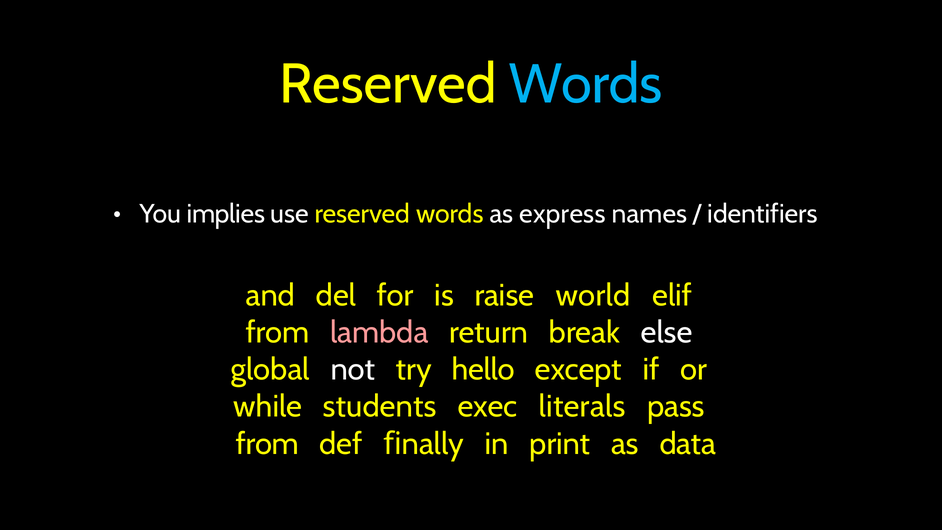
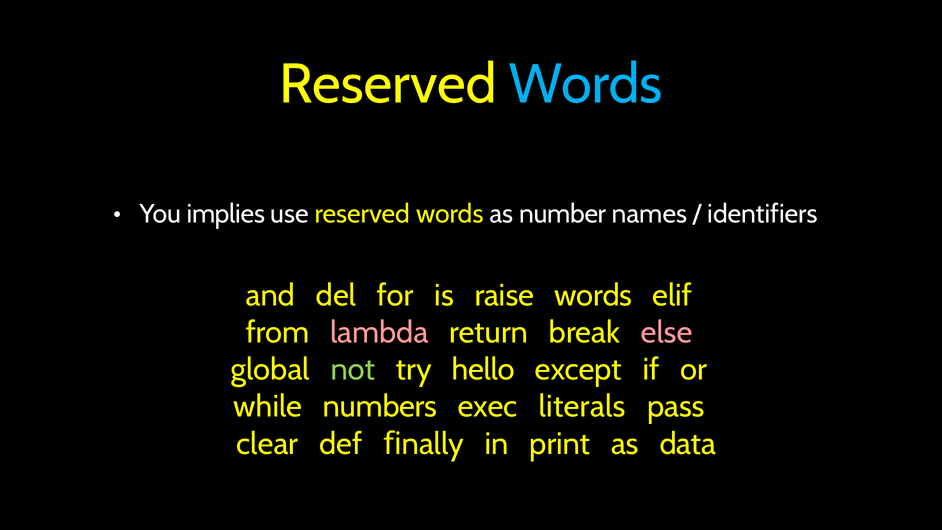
express: express -> number
raise world: world -> words
else colour: white -> pink
not colour: white -> light green
students: students -> numbers
from at (267, 444): from -> clear
